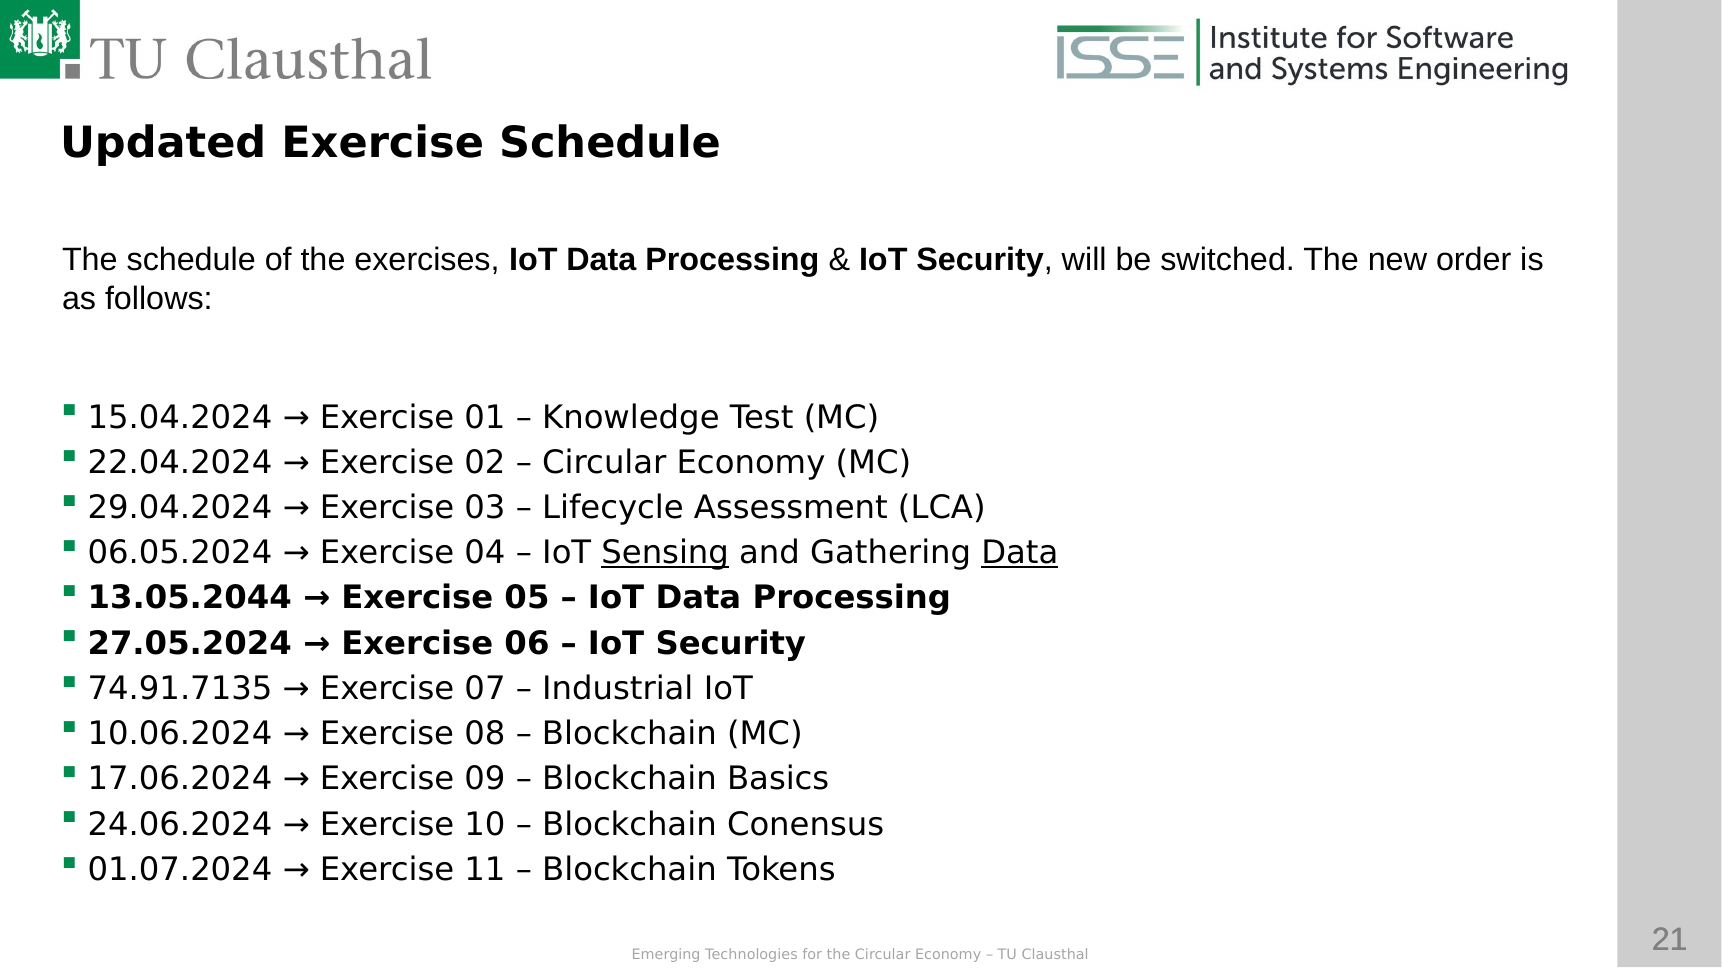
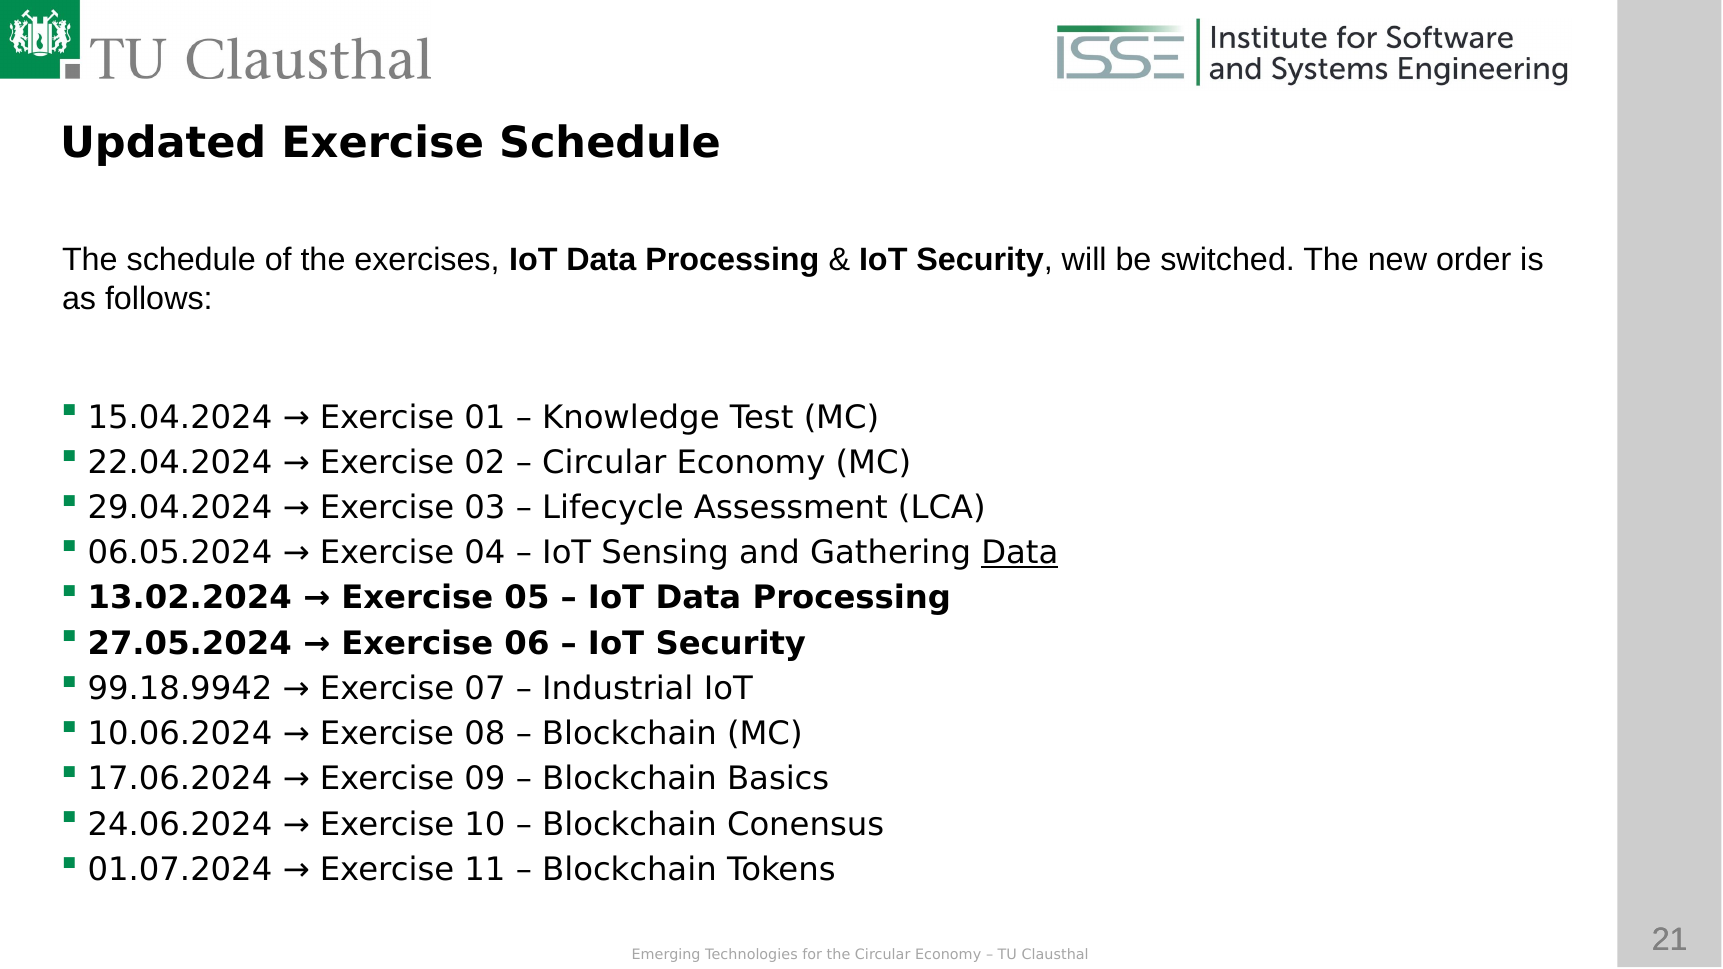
Sensing underline: present -> none
13.05.2044: 13.05.2044 -> 13.02.2024
74.91.7135: 74.91.7135 -> 99.18.9942
